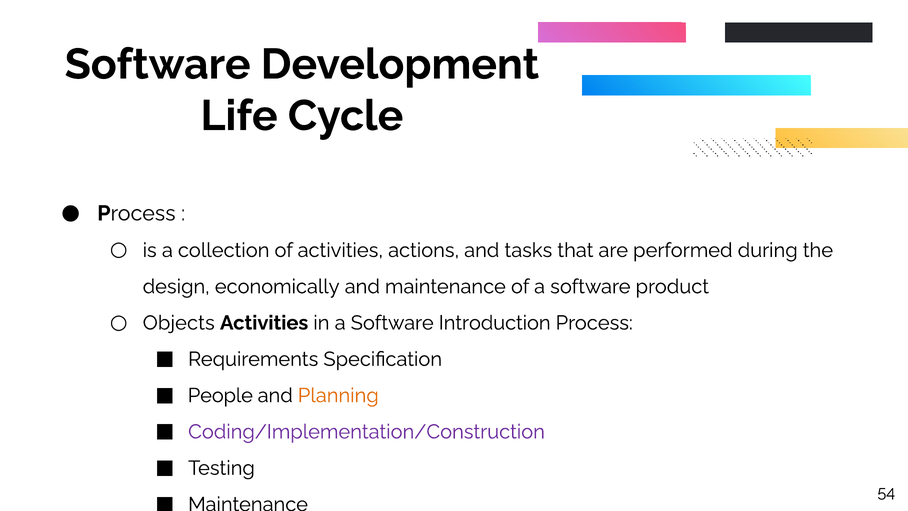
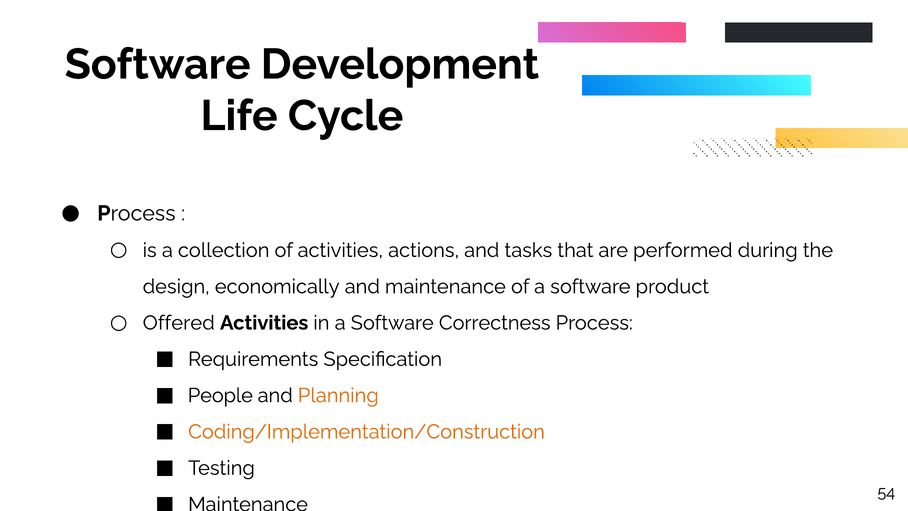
Objects: Objects -> Offered
Introduction: Introduction -> Correctness
Coding/Implementation/Construction colour: purple -> orange
